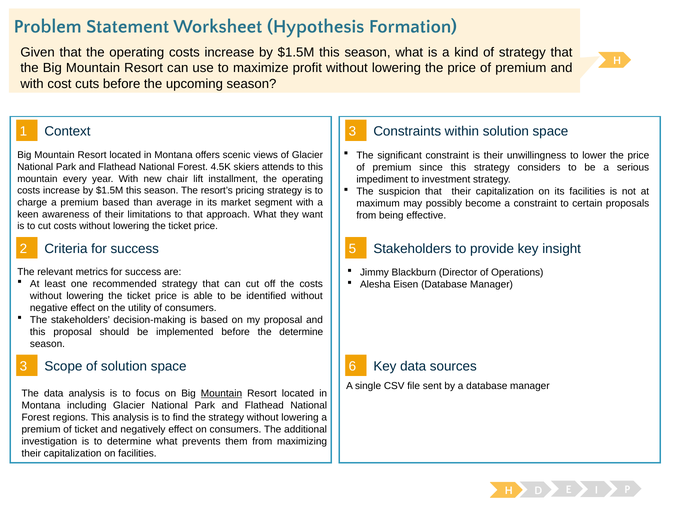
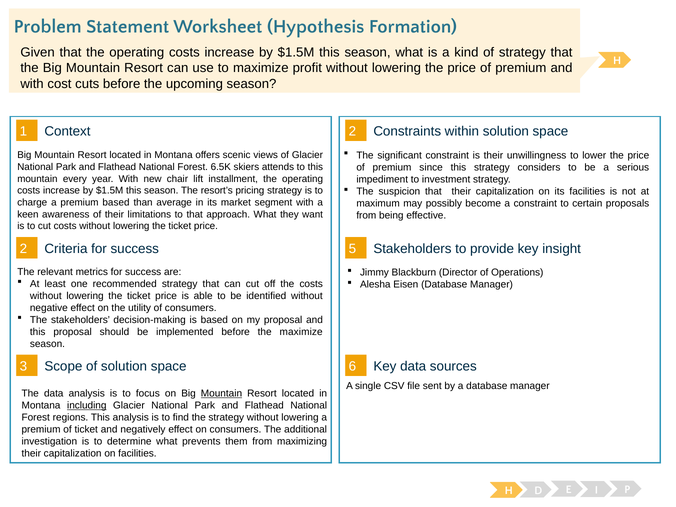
1 3: 3 -> 2
4.5K: 4.5K -> 6.5K
the determine: determine -> maximize
including underline: none -> present
